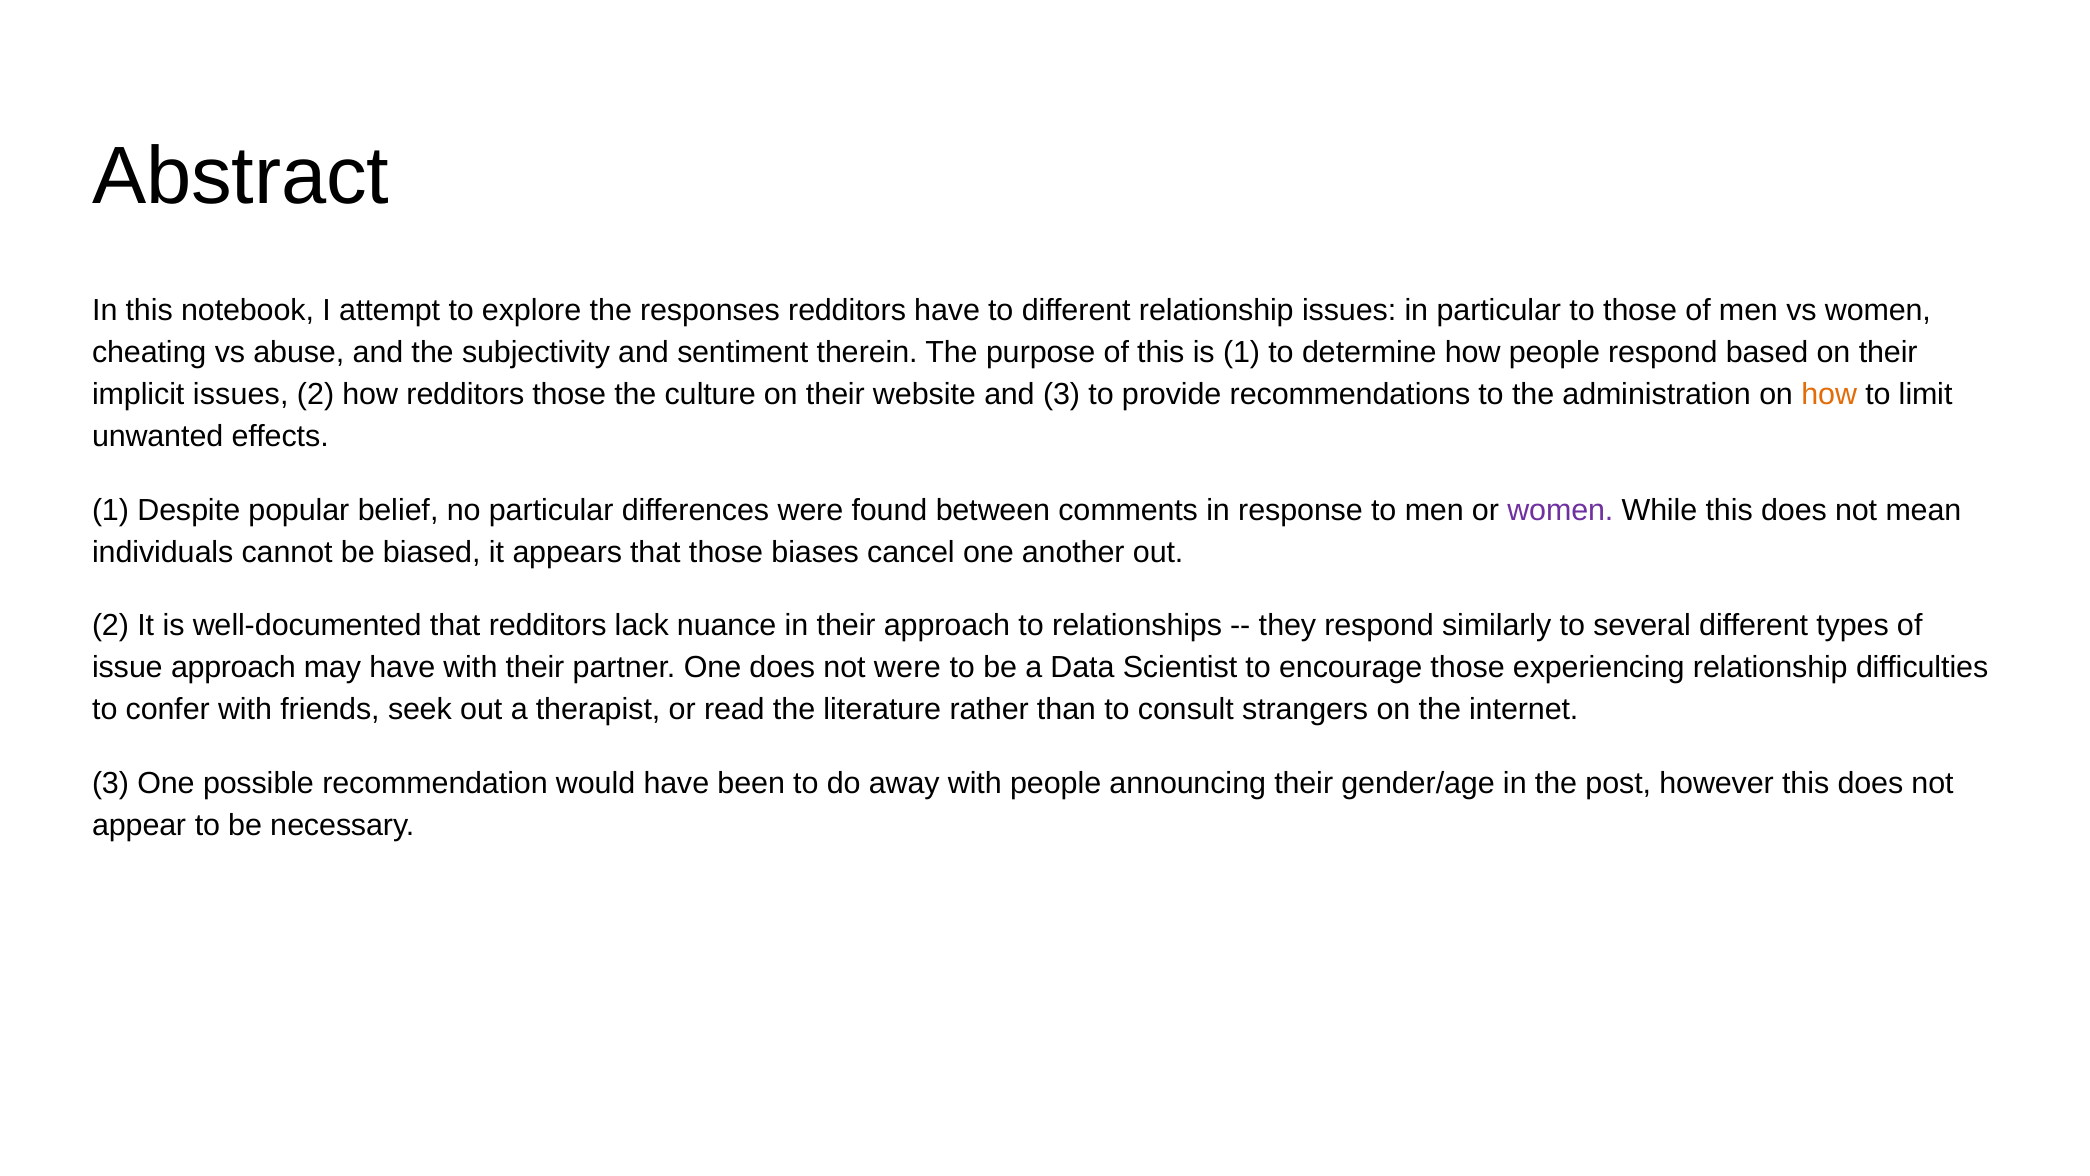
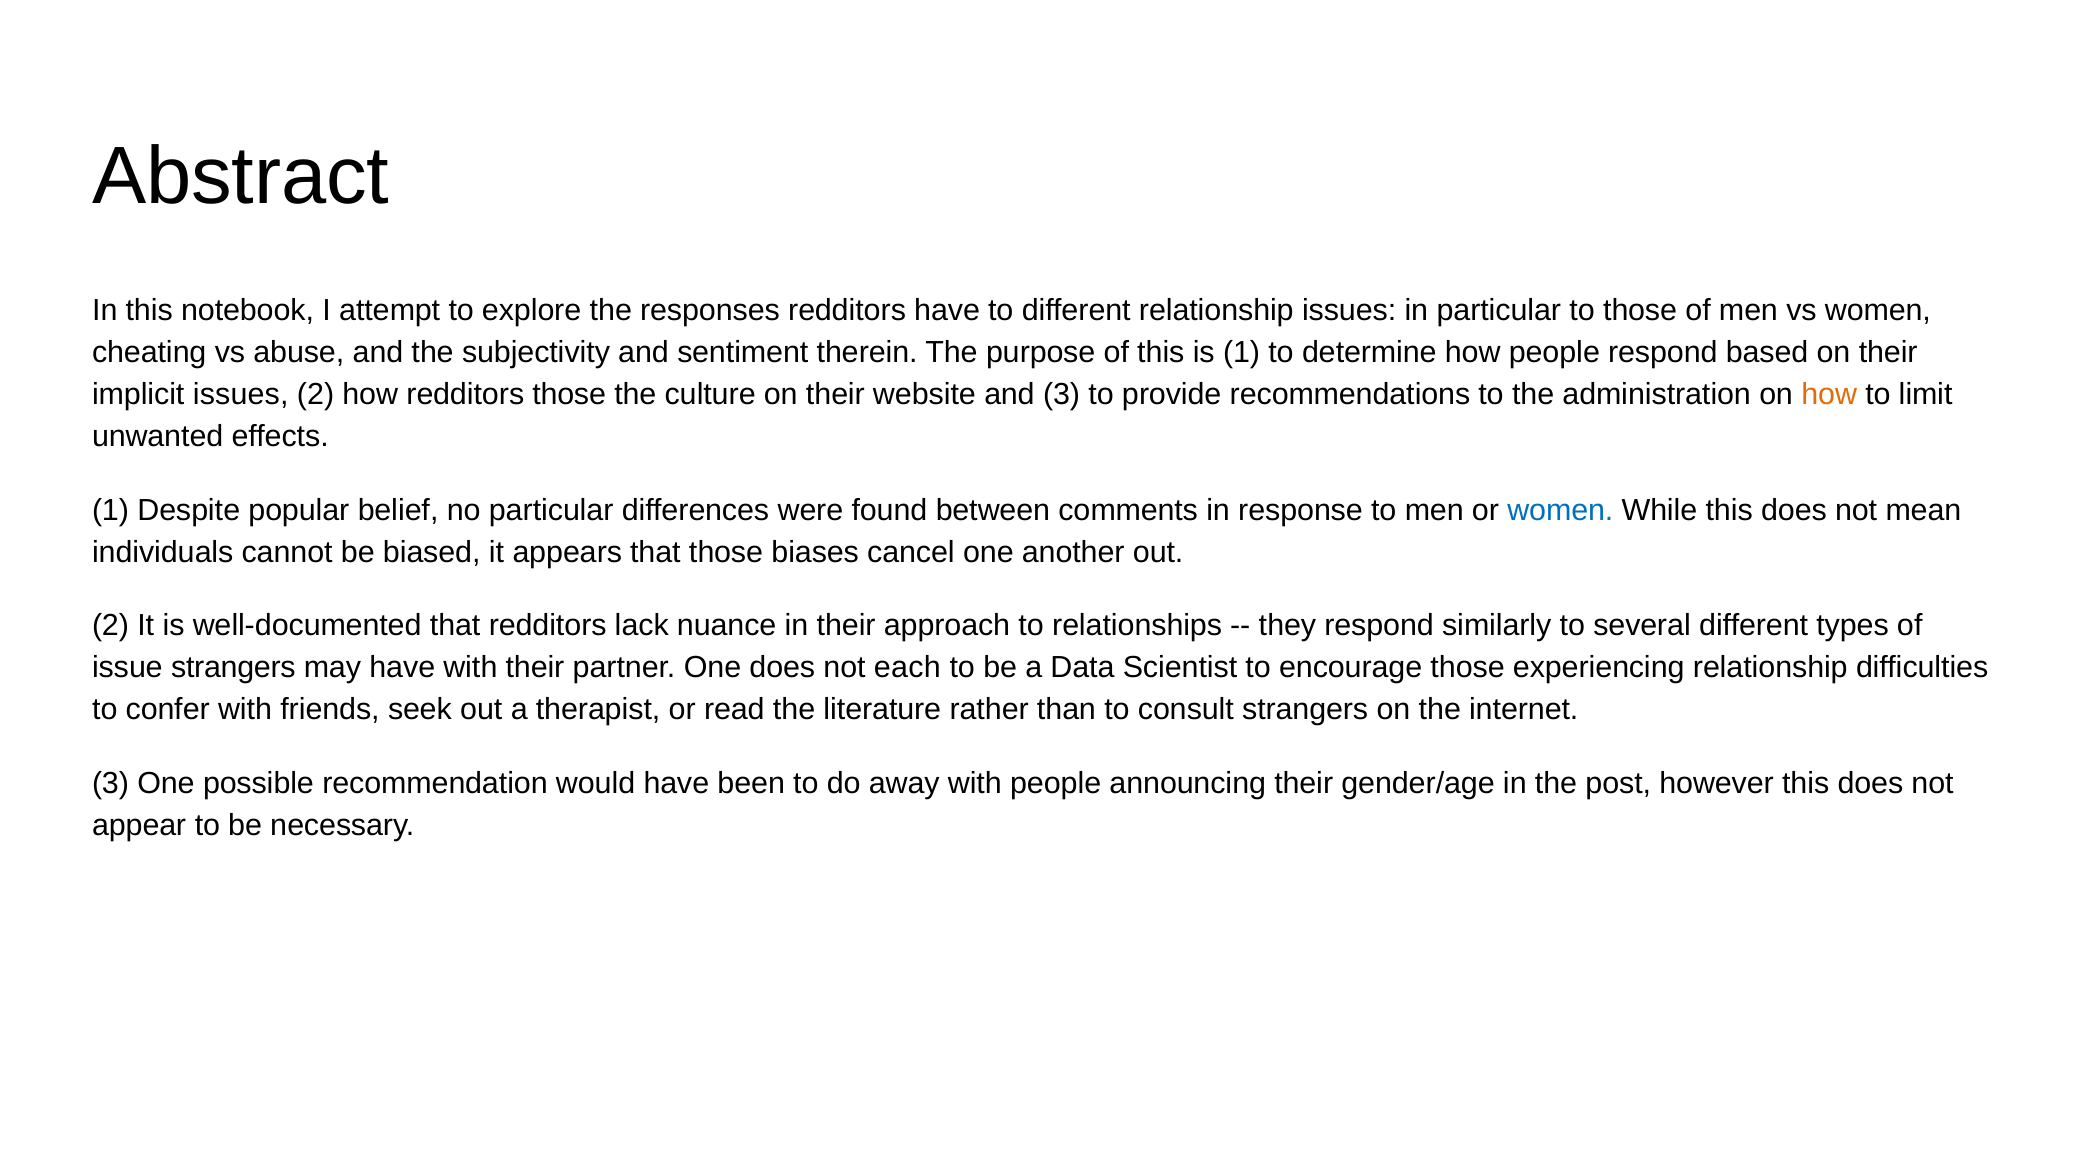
women at (1560, 510) colour: purple -> blue
issue approach: approach -> strangers
not were: were -> each
